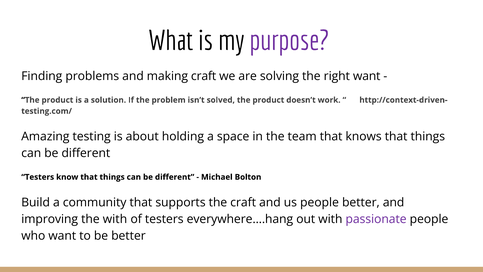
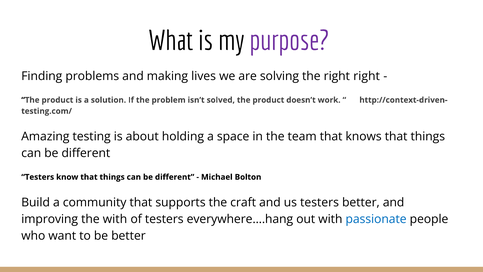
making craft: craft -> lives
right want: want -> right
us people: people -> testers
passionate colour: purple -> blue
